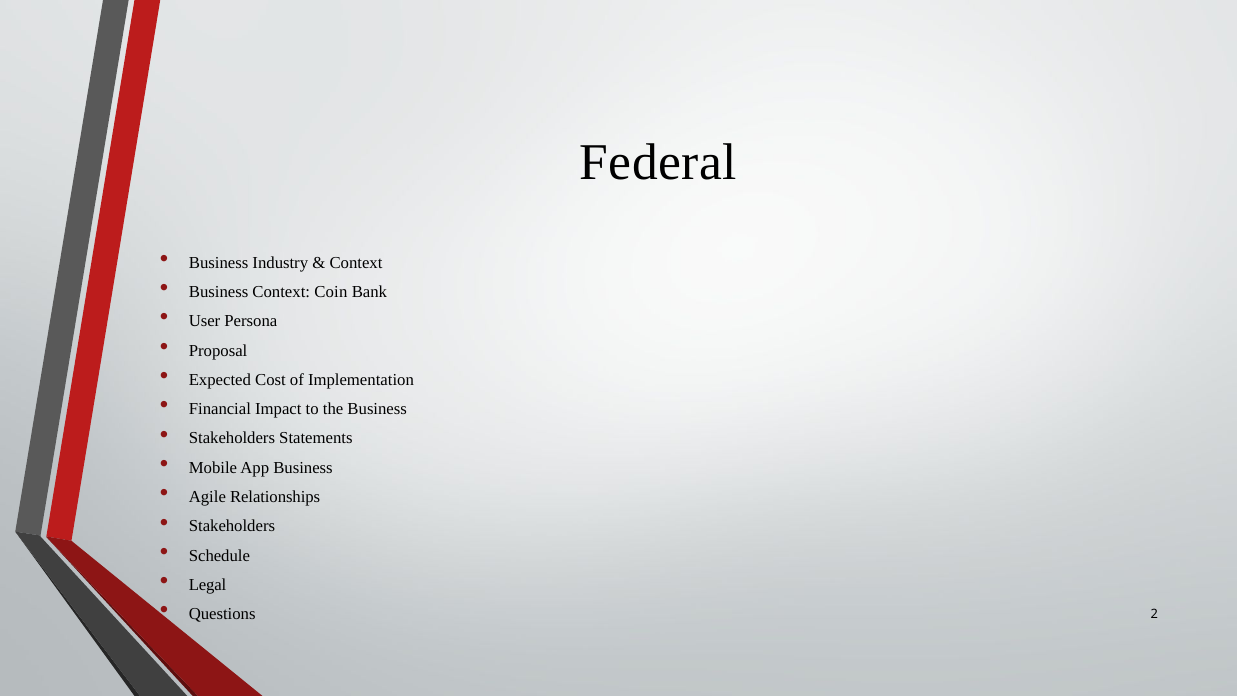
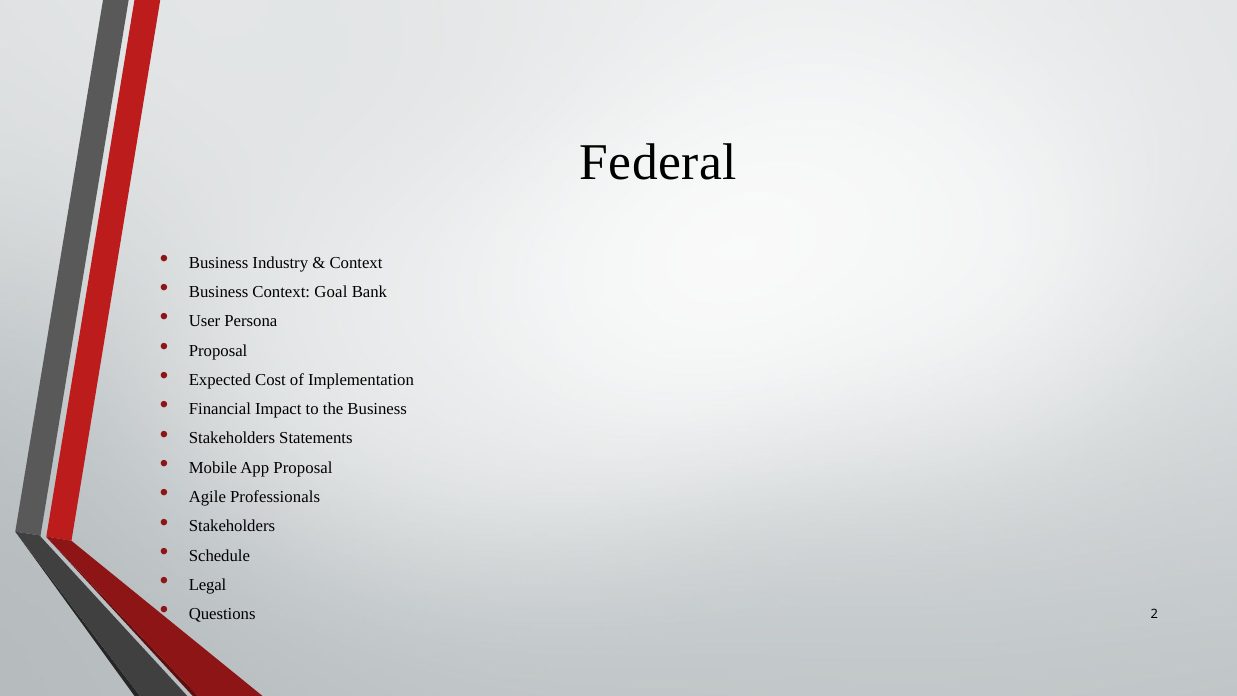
Coin: Coin -> Goal
App Business: Business -> Proposal
Relationships: Relationships -> Professionals
